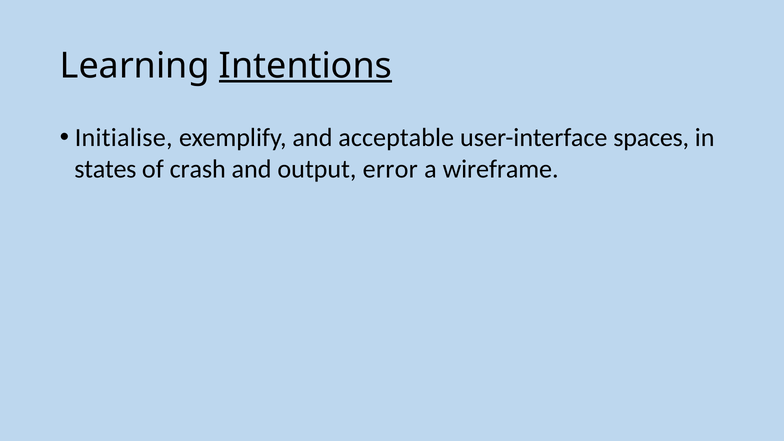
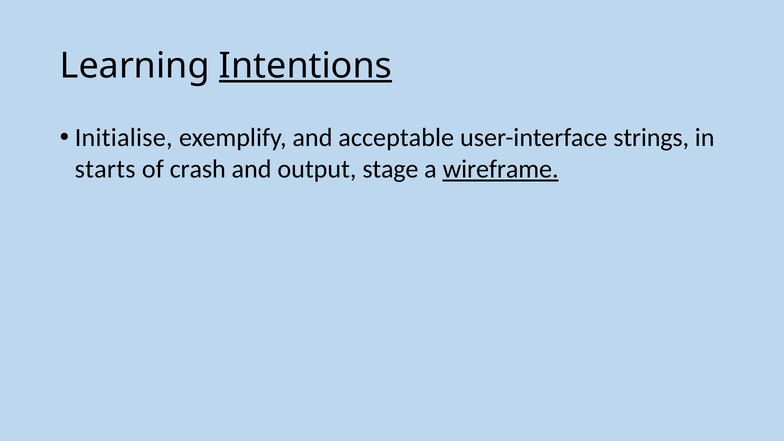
spaces: spaces -> strings
states: states -> starts
error: error -> stage
wireframe underline: none -> present
